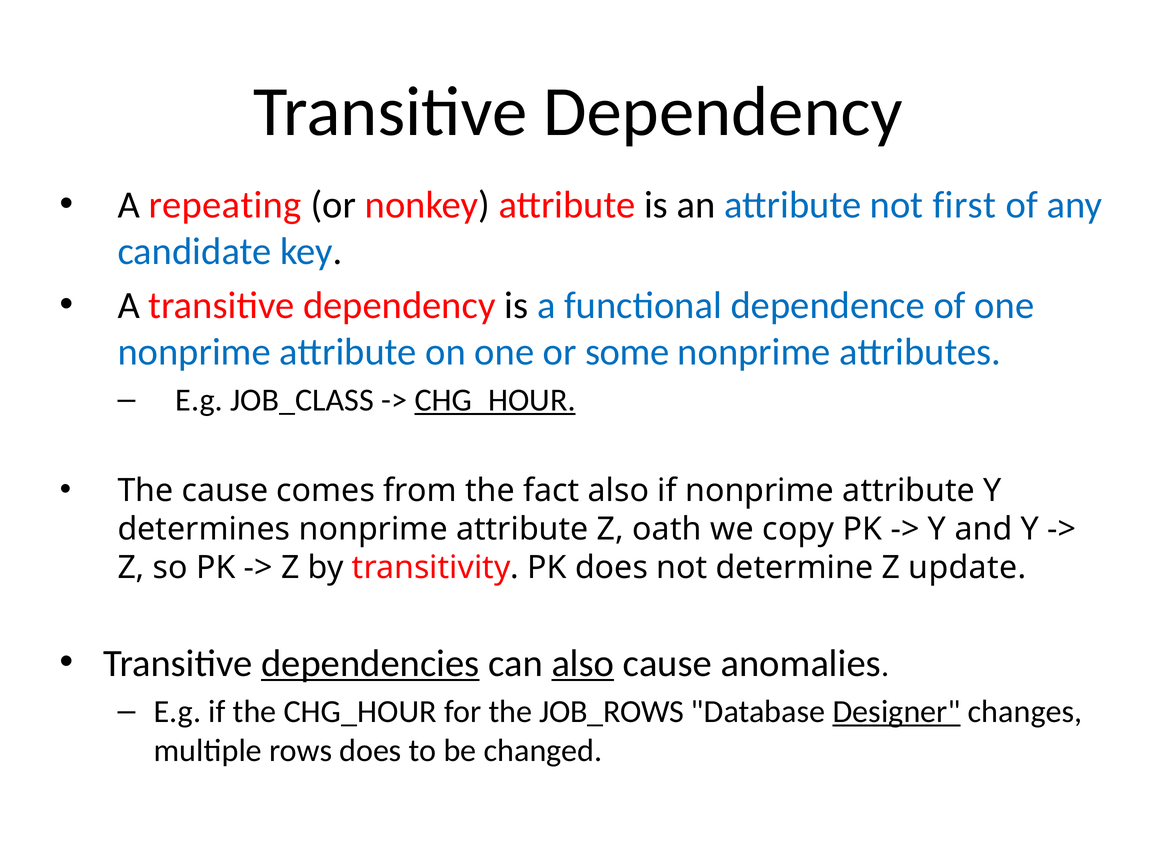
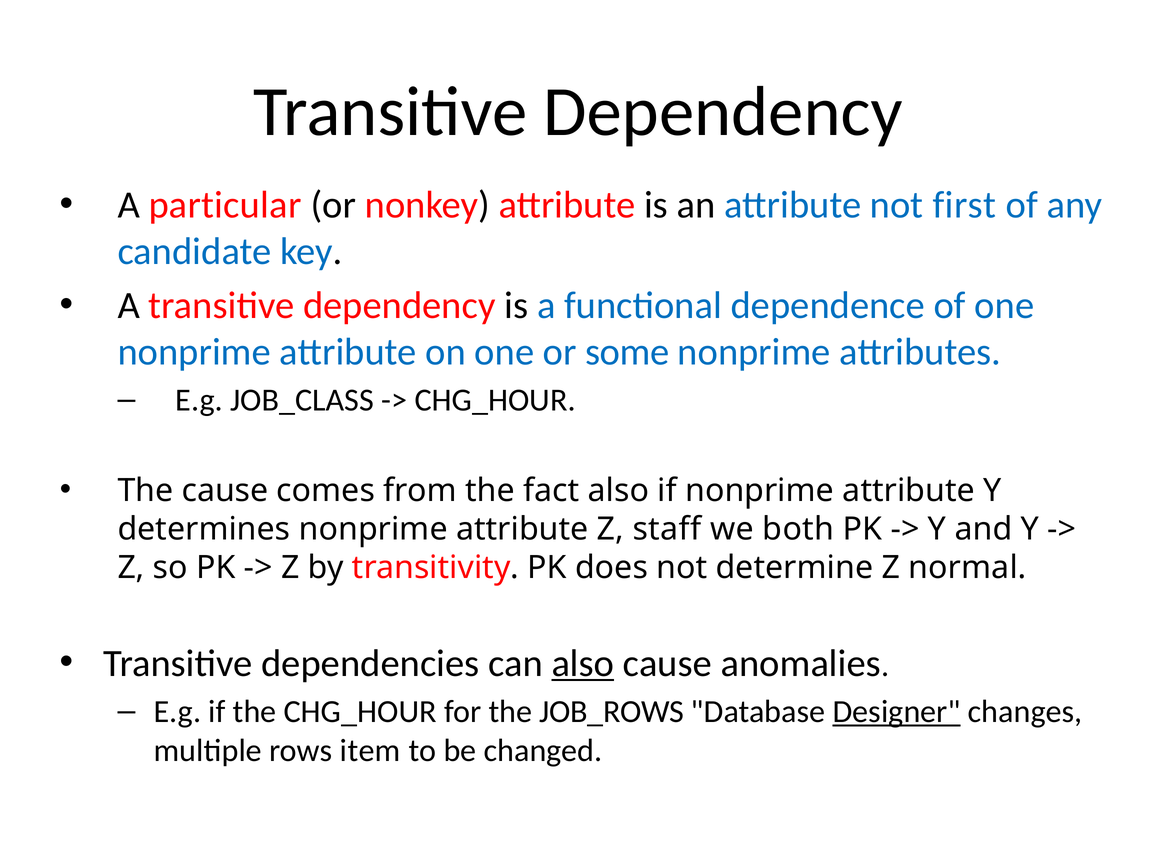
repeating: repeating -> particular
CHG_HOUR at (495, 400) underline: present -> none
oath: oath -> staff
copy: copy -> both
update: update -> normal
dependencies underline: present -> none
rows does: does -> item
